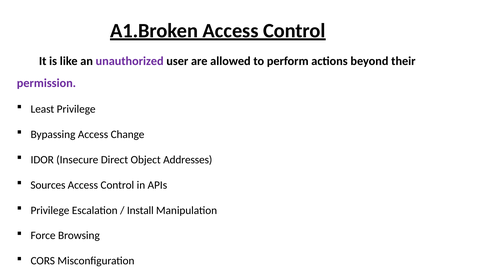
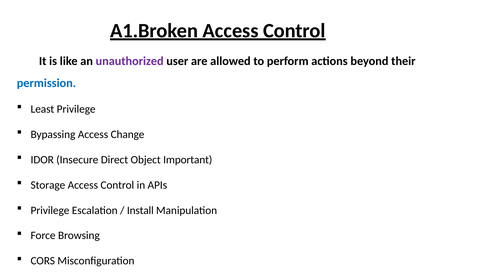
permission colour: purple -> blue
Addresses: Addresses -> Important
Sources: Sources -> Storage
